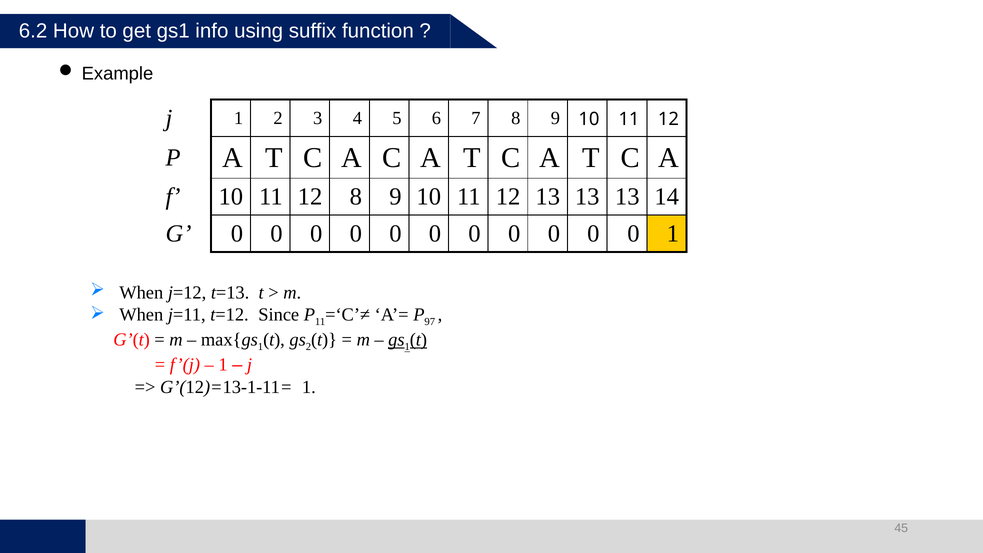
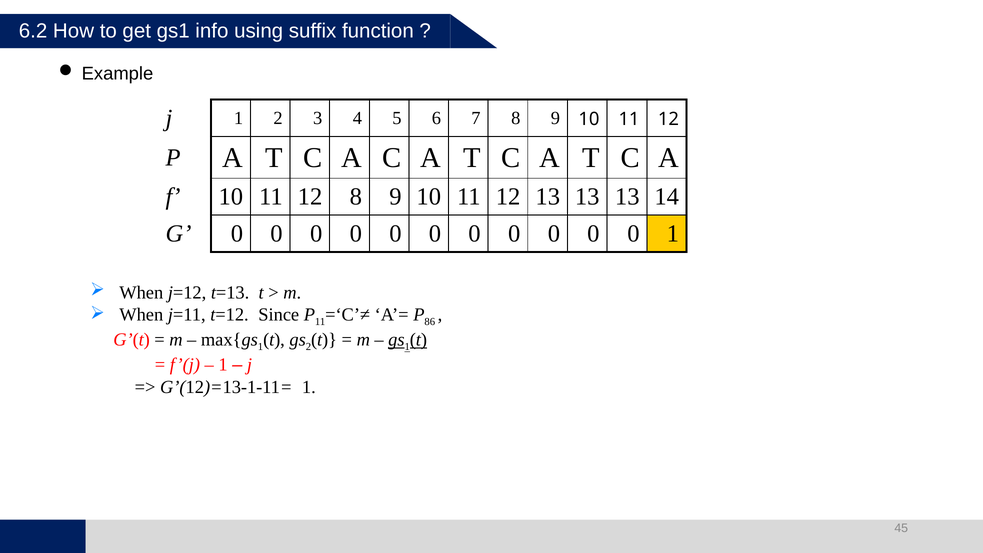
97: 97 -> 86
